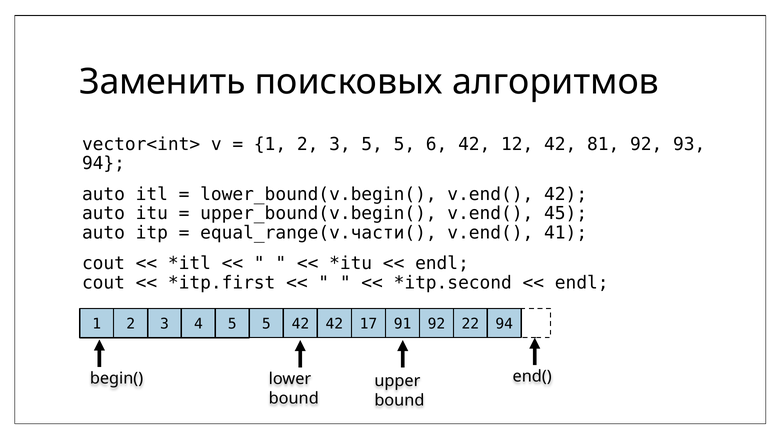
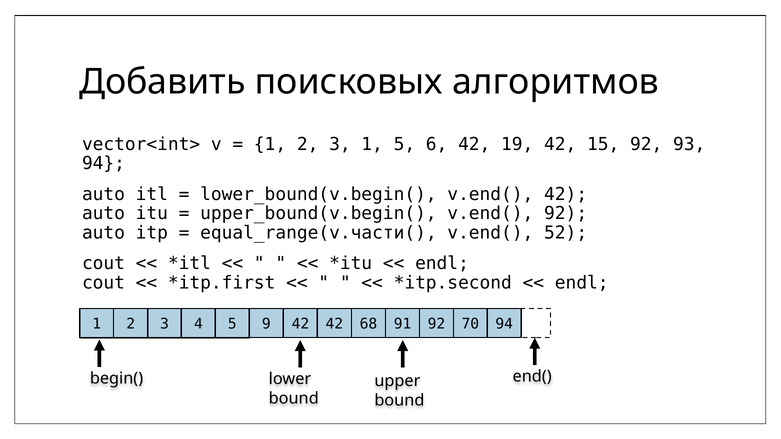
Заменить: Заменить -> Добавить
3 5: 5 -> 1
12: 12 -> 19
81: 81 -> 15
v.end( 45: 45 -> 92
41: 41 -> 52
5 at (266, 324): 5 -> 9
17: 17 -> 68
22: 22 -> 70
